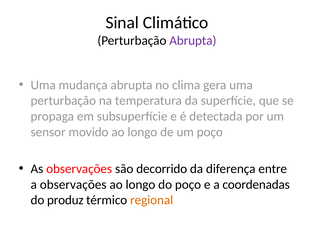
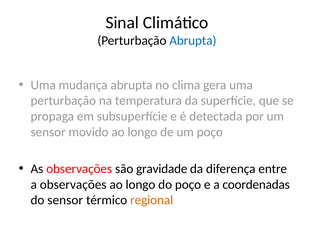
Abrupta at (193, 41) colour: purple -> blue
decorrido: decorrido -> gravidade
do produz: produz -> sensor
